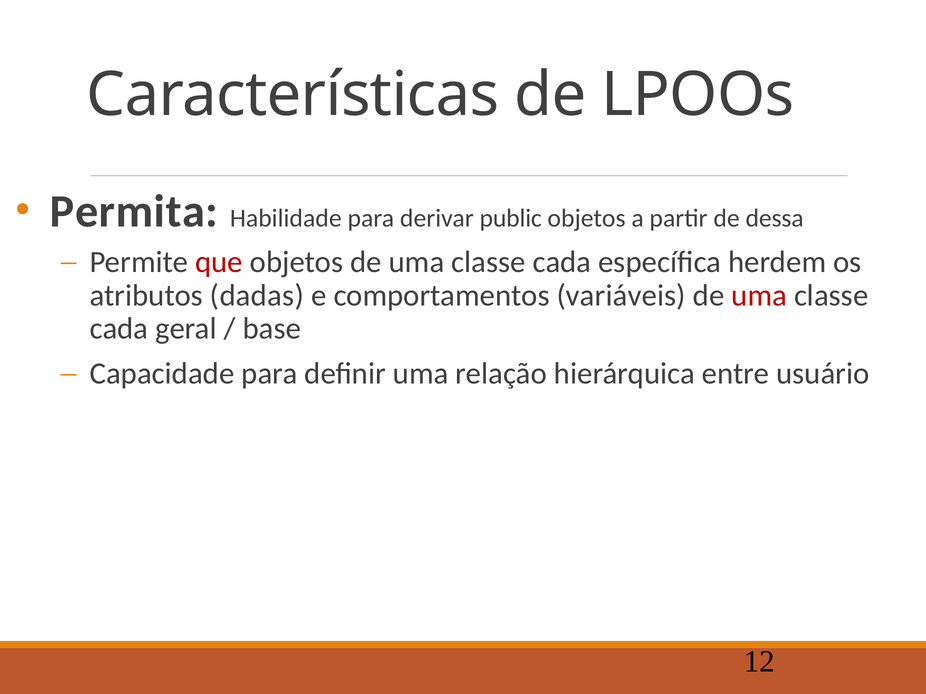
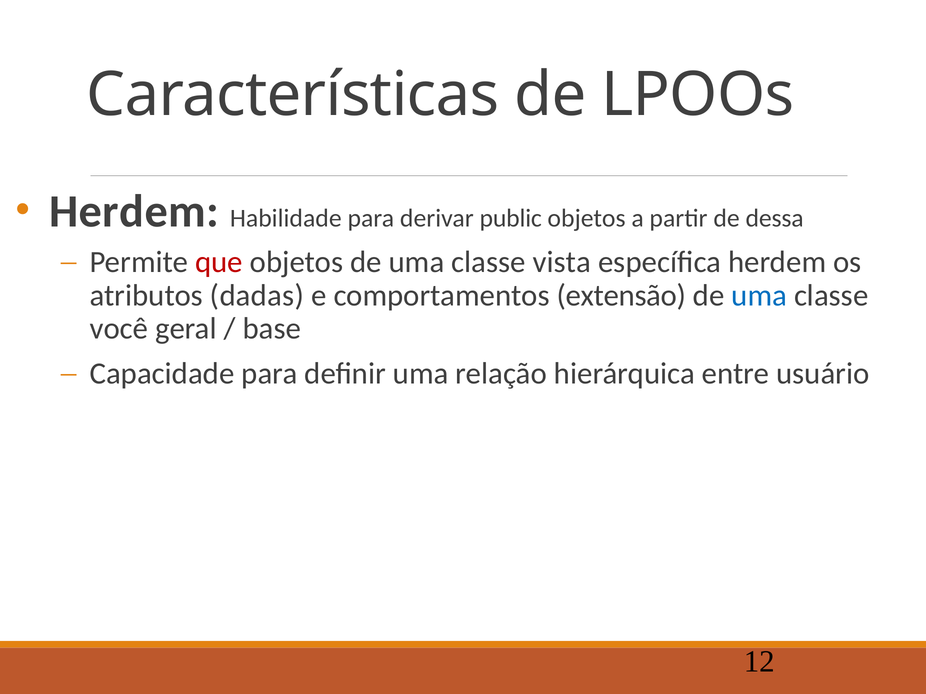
Permita at (134, 212): Permita -> Herdem
cada at (562, 262): cada -> vista
variáveis: variáveis -> extensão
uma at (759, 296) colour: red -> blue
cada at (119, 329): cada -> você
